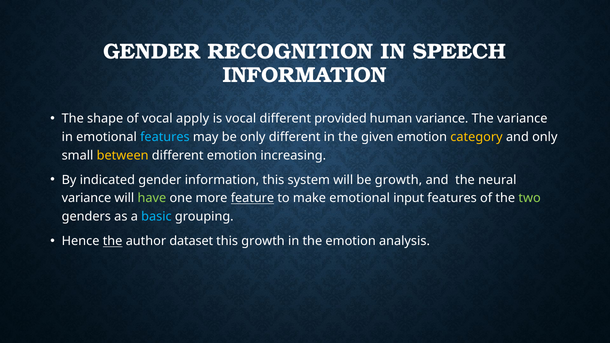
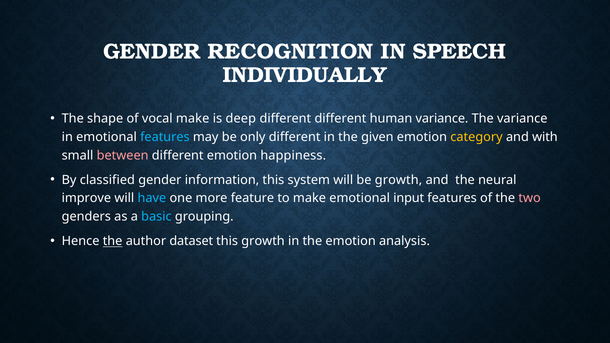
INFORMATION at (305, 75): INFORMATION -> INDIVIDUALLY
vocal apply: apply -> make
is vocal: vocal -> deep
different provided: provided -> different
and only: only -> with
between colour: yellow -> pink
increasing: increasing -> happiness
indicated: indicated -> classified
variance at (86, 198): variance -> improve
have colour: light green -> light blue
feature underline: present -> none
two colour: light green -> pink
